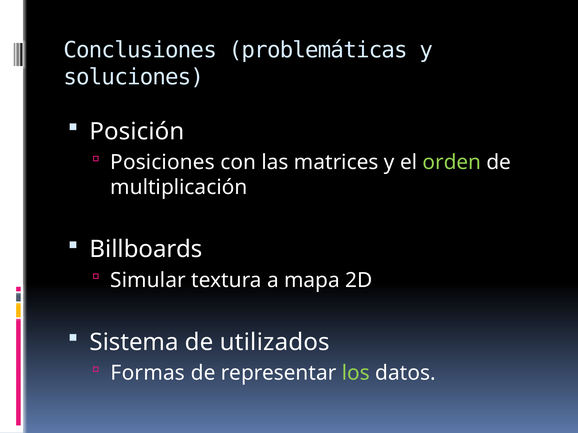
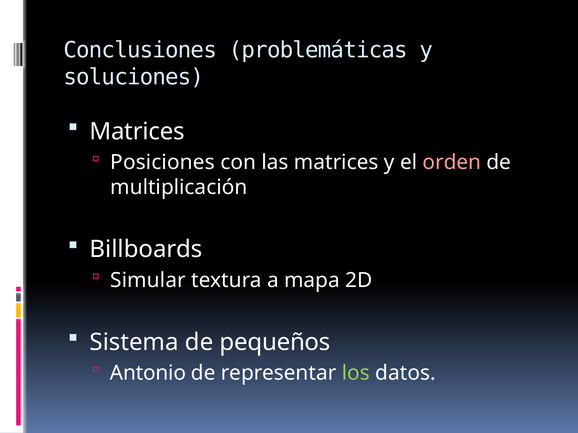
Posición at (137, 132): Posición -> Matrices
orden colour: light green -> pink
utilizados: utilizados -> pequeños
Formas: Formas -> Antonio
